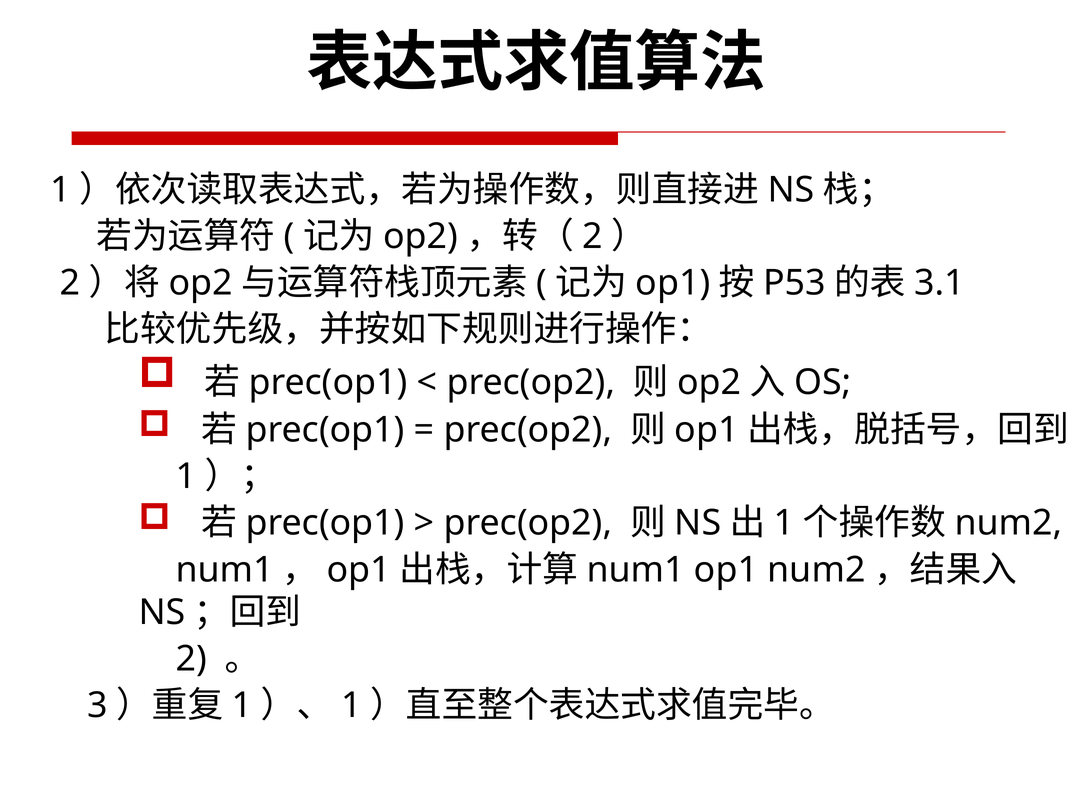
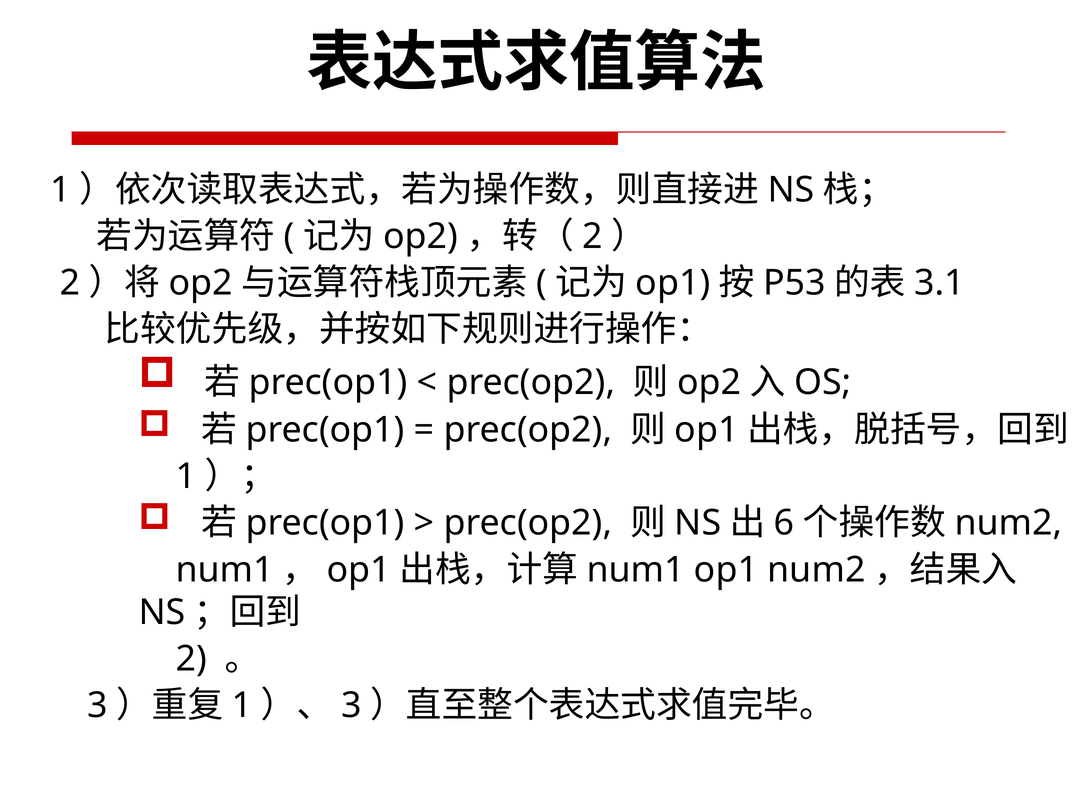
1 at (784, 523): 1 -> 6
1 at (351, 705): 1 -> 3
